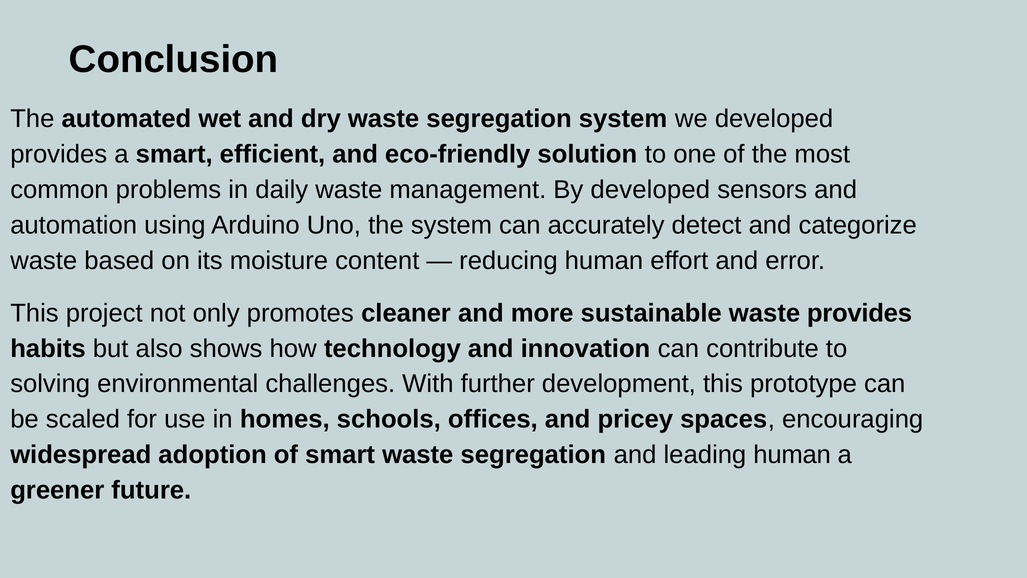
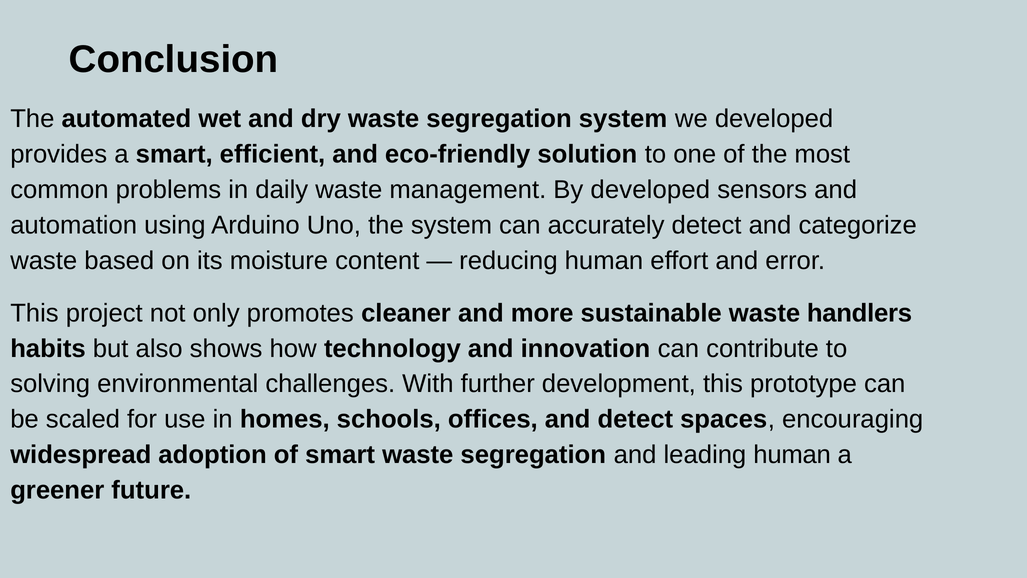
waste provides: provides -> handlers
and pricey: pricey -> detect
